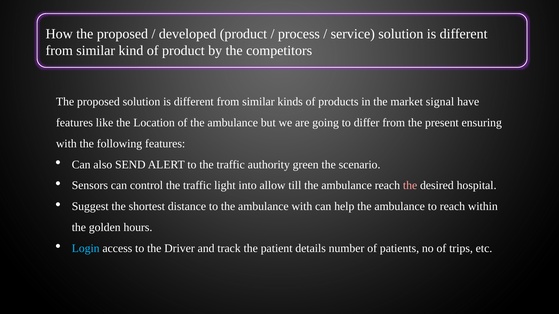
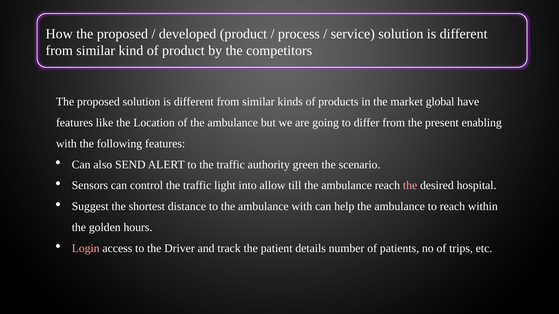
signal: signal -> global
ensuring: ensuring -> enabling
Login colour: light blue -> pink
